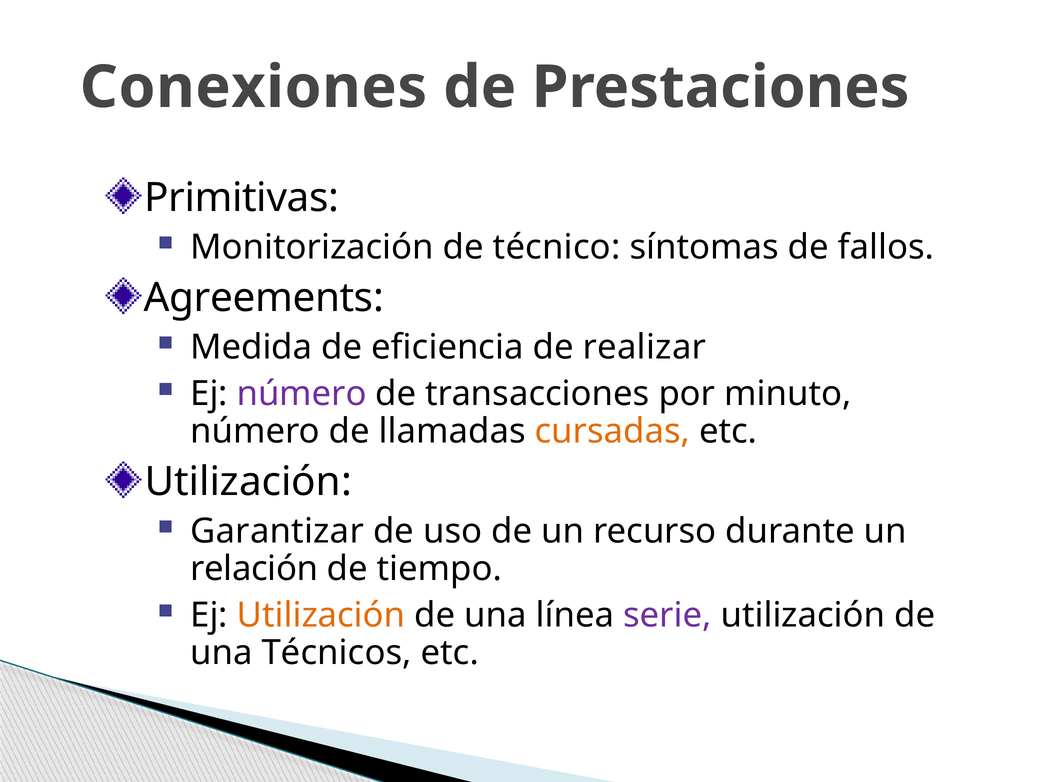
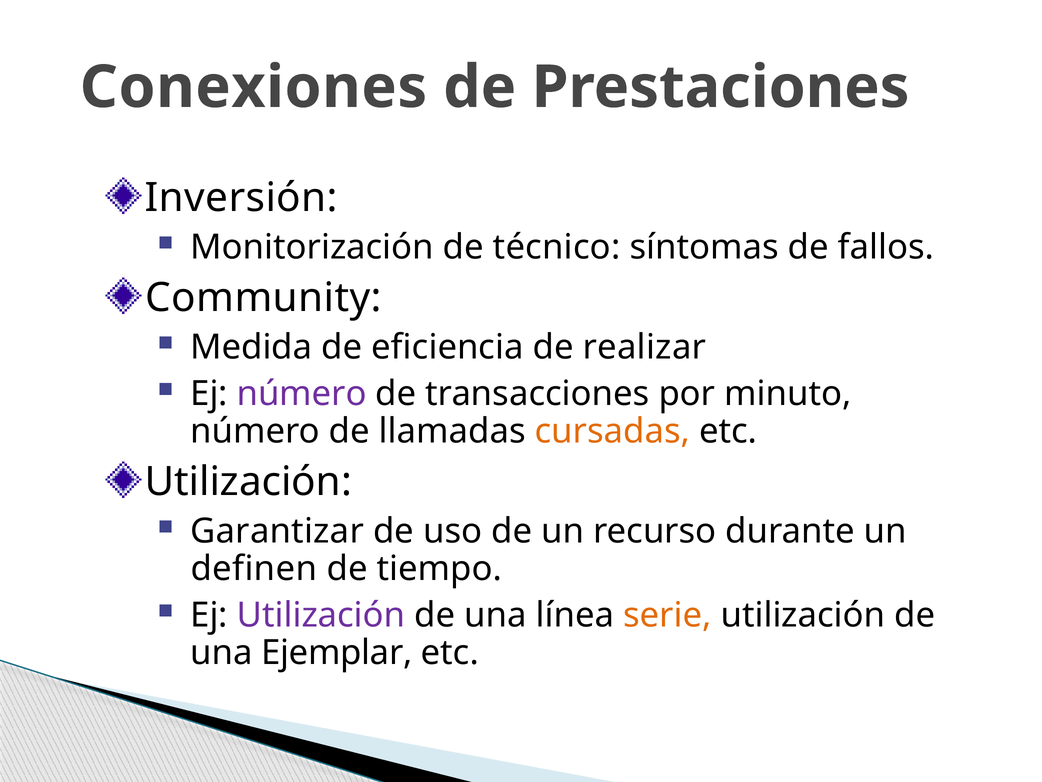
Primitivas: Primitivas -> Inversión
Agreements: Agreements -> Community
relación: relación -> definen
Utilización at (321, 615) colour: orange -> purple
serie colour: purple -> orange
Técnicos: Técnicos -> Ejemplar
